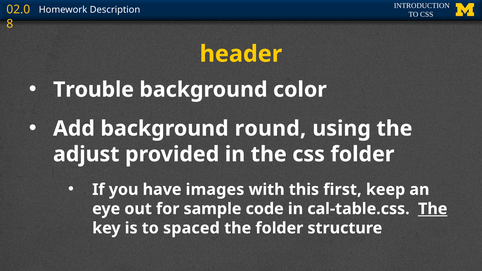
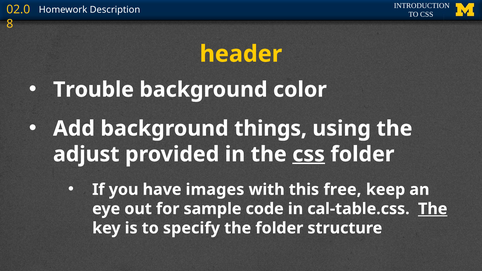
round: round -> things
css at (309, 154) underline: none -> present
first: first -> free
spaced: spaced -> specify
